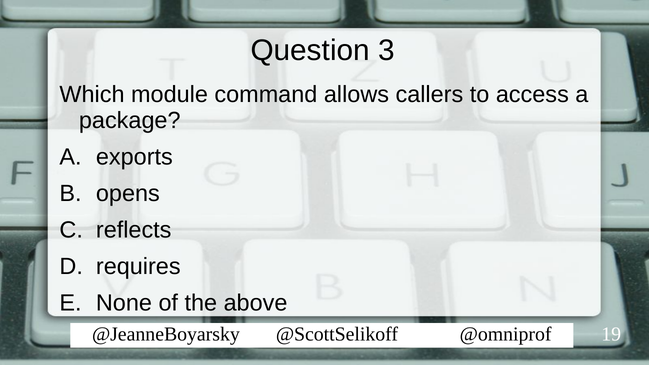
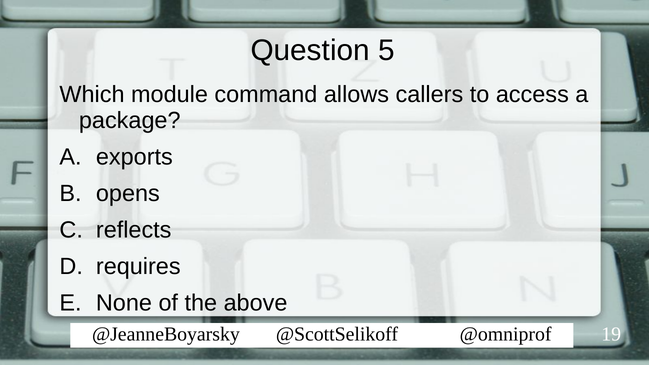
3: 3 -> 5
